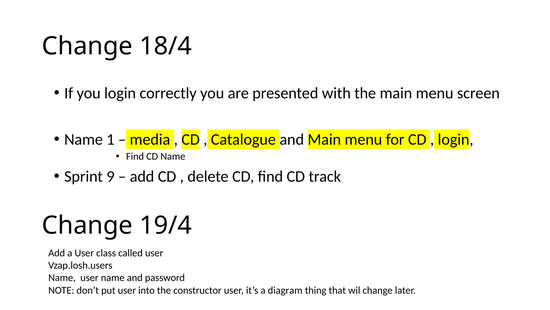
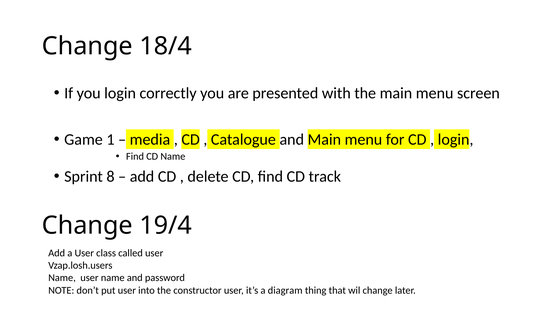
Name at (84, 139): Name -> Game
9: 9 -> 8
